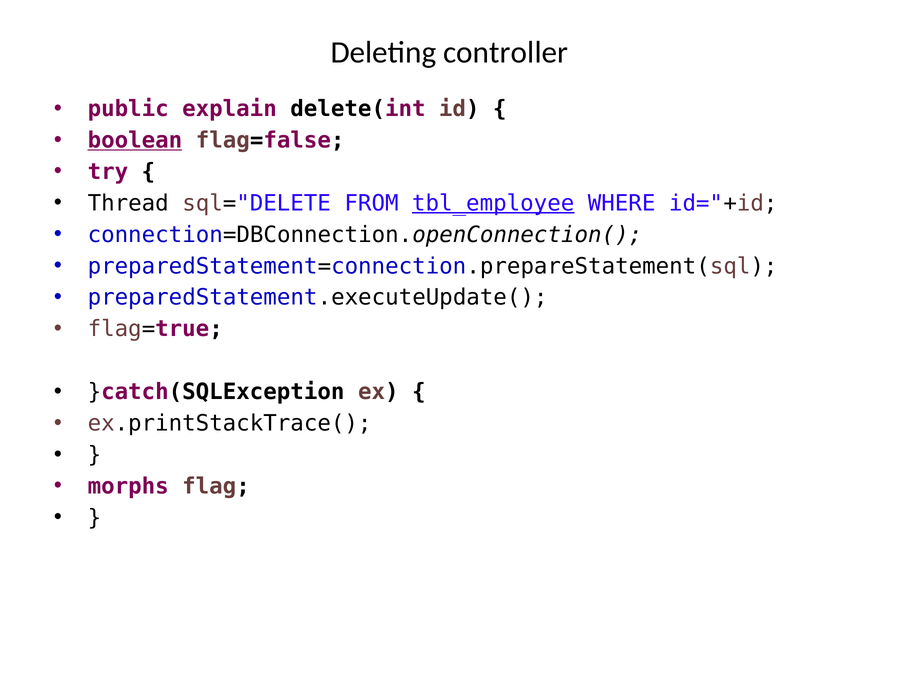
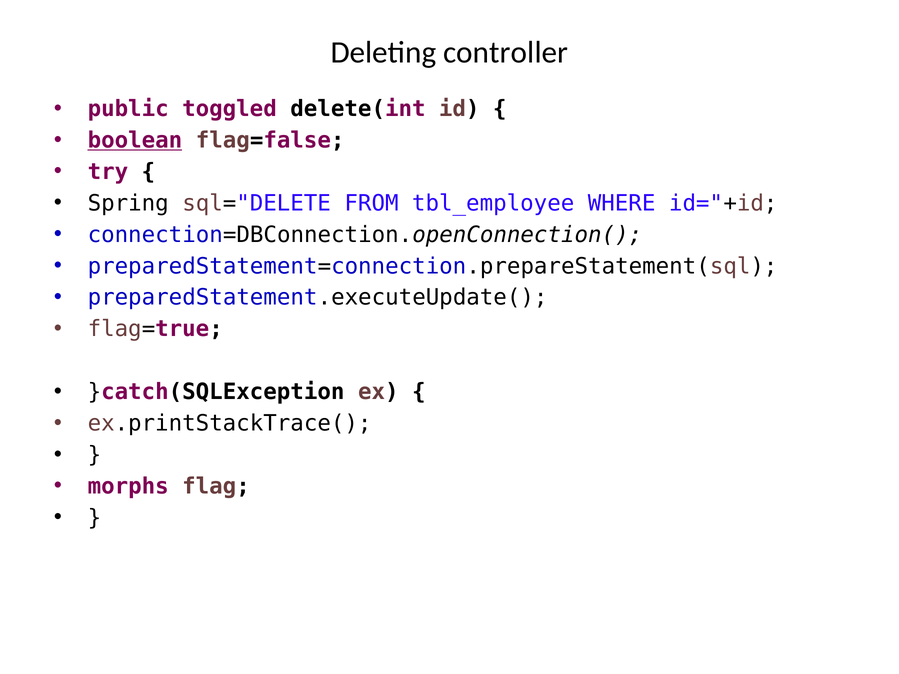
explain: explain -> toggled
Thread: Thread -> Spring
tbl_employee underline: present -> none
